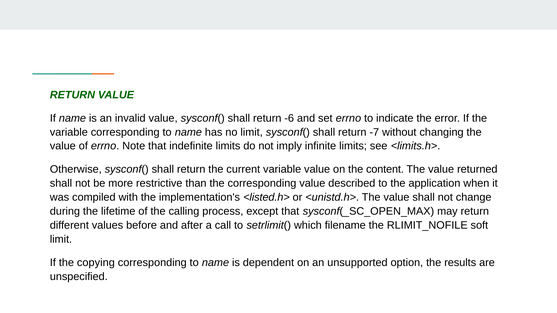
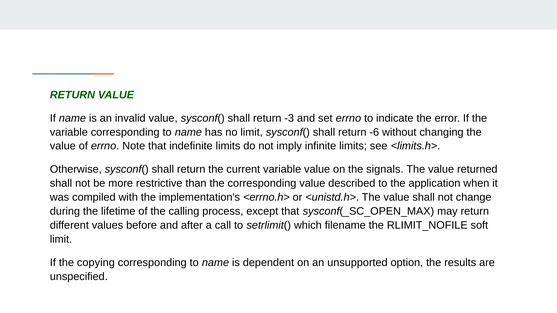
-6: -6 -> -3
-7: -7 -> -6
content: content -> signals
<listed.h>: <listed.h> -> <errno.h>
